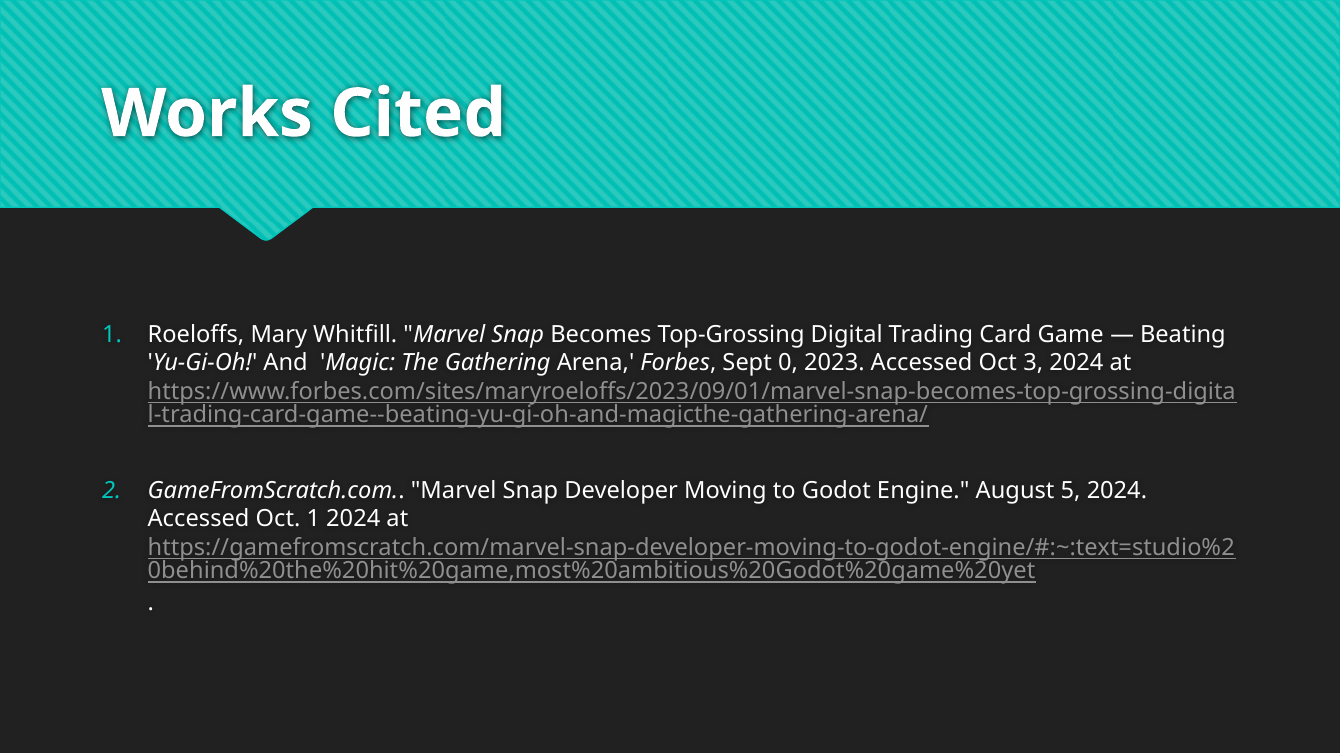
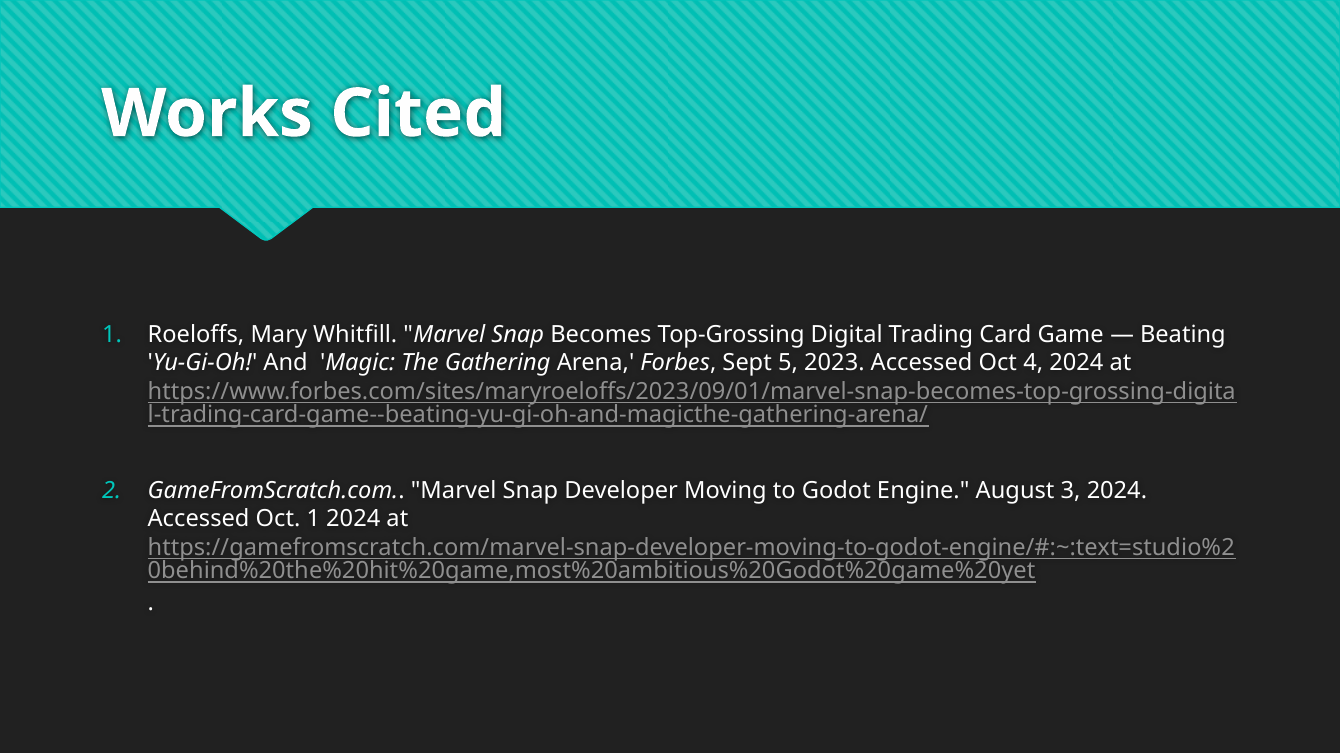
0: 0 -> 5
3: 3 -> 4
5: 5 -> 3
